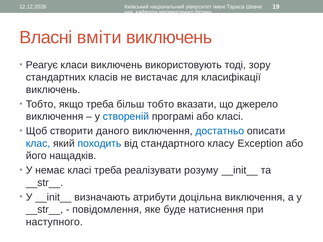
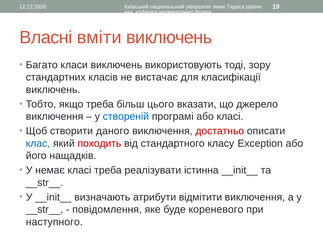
Реагує: Реагує -> Багато
більш тобто: тобто -> цього
достатньо colour: blue -> red
походить colour: blue -> red
розуму: розуму -> істинна
доцільна: доцільна -> відмітити
натиснення: натиснення -> кореневого
